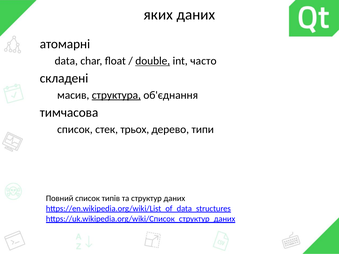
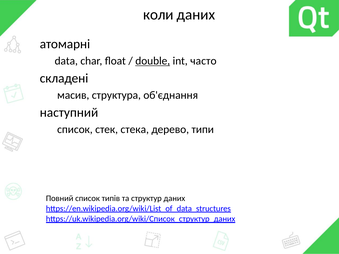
яких: яких -> коли
структура underline: present -> none
тимчасова: тимчасова -> наступний
трьох: трьох -> стека
